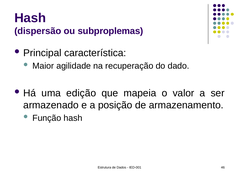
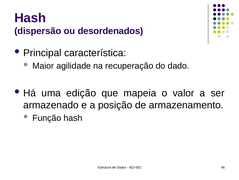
subproplemas: subproplemas -> desordenados
